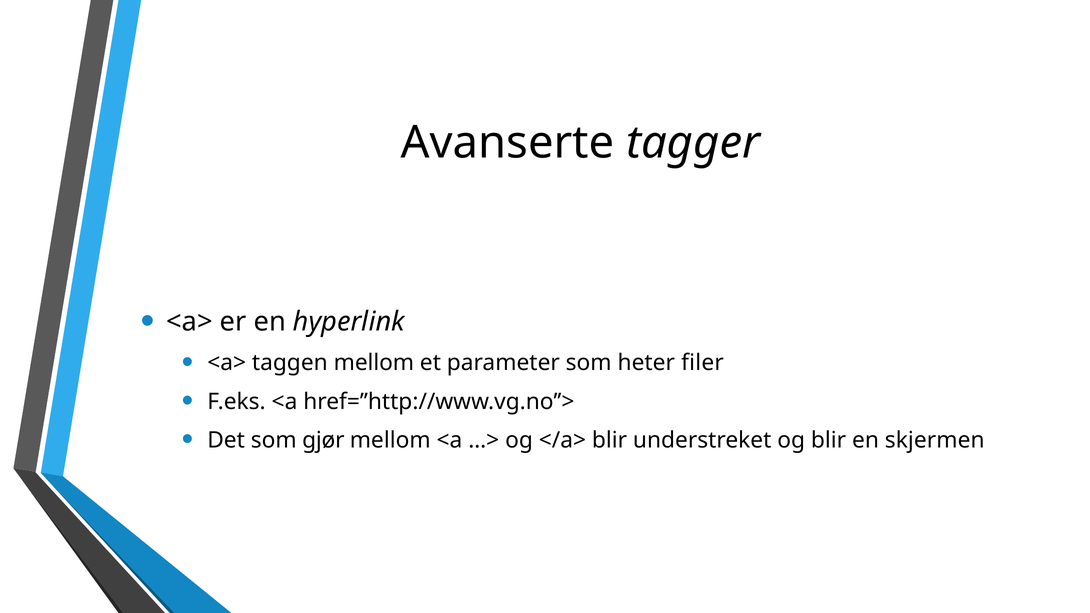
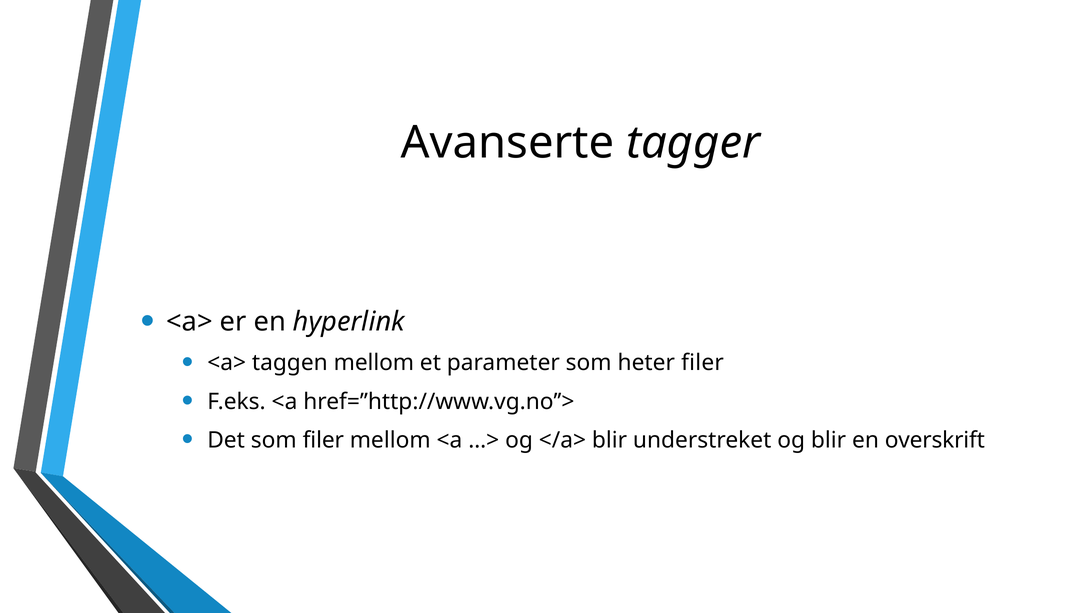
som gjør: gjør -> filer
skjermen: skjermen -> overskrift
